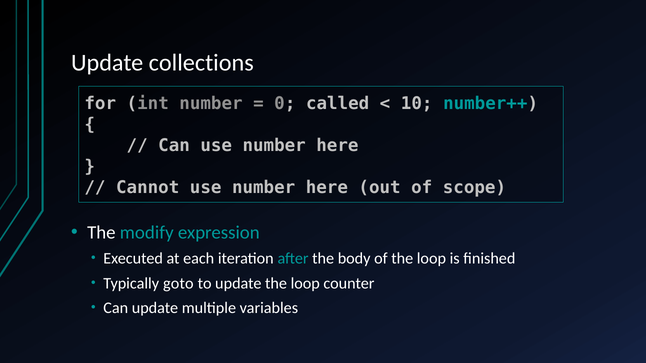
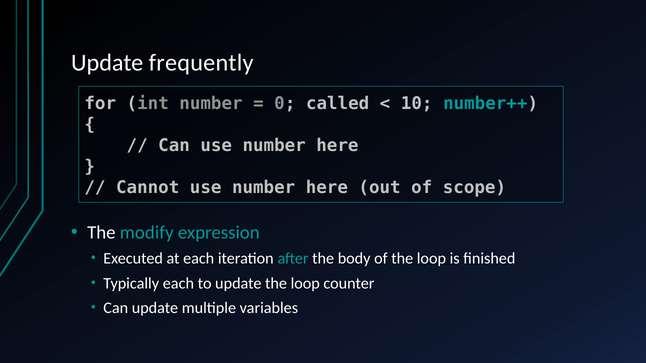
collections: collections -> frequently
Typically goto: goto -> each
